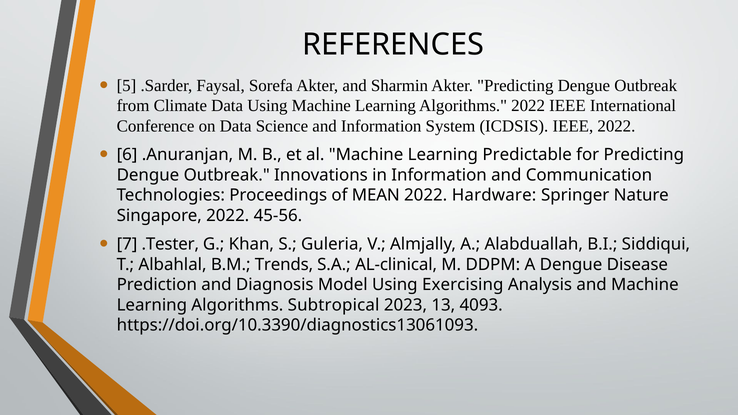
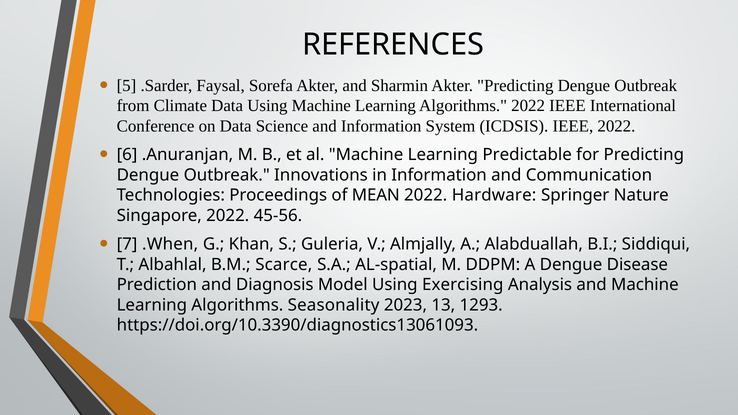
.Tester: .Tester -> .When
Trends: Trends -> Scarce
AL-clinical: AL-clinical -> AL-spatial
Subtropical: Subtropical -> Seasonality
4093: 4093 -> 1293
